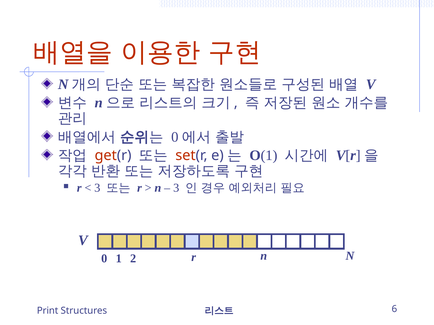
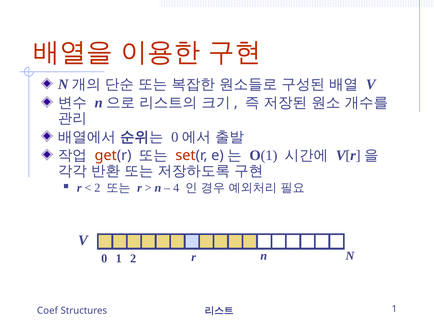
3 at (97, 188): 3 -> 2
3 at (176, 188): 3 -> 4
Print: Print -> Coef
6 at (394, 309): 6 -> 1
